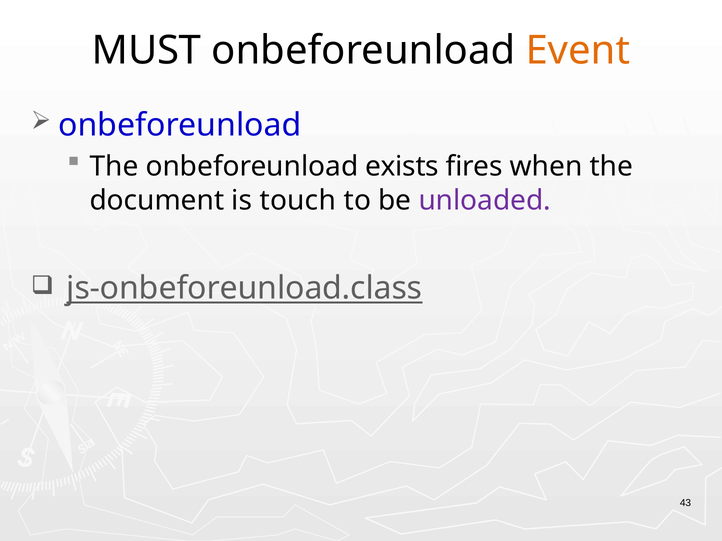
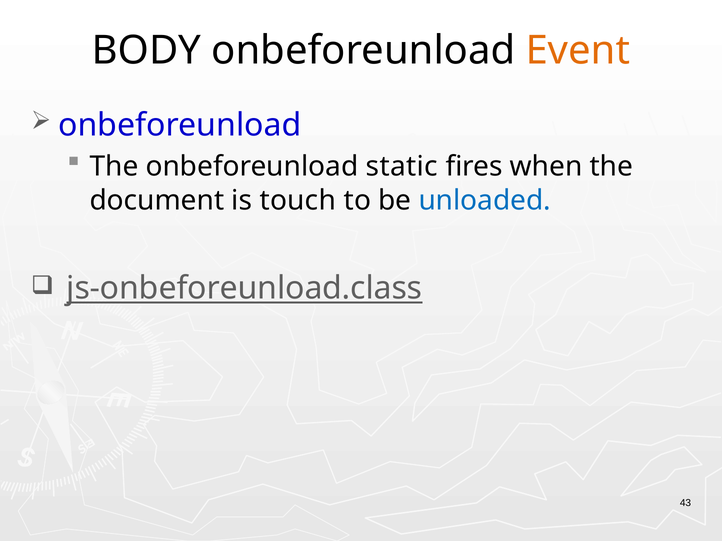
MUST: MUST -> BODY
exists: exists -> static
unloaded colour: purple -> blue
